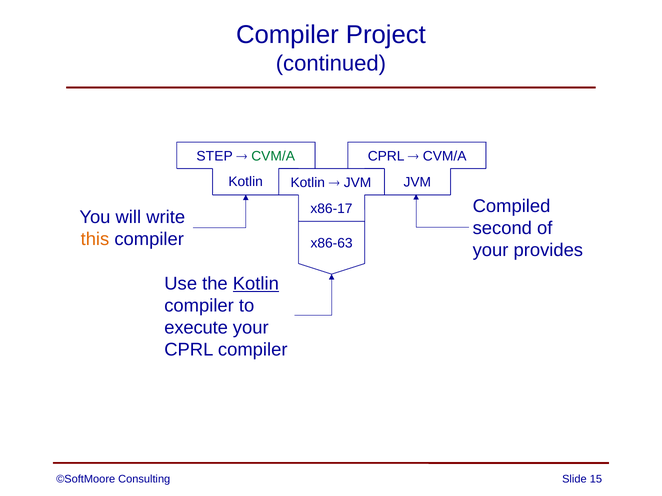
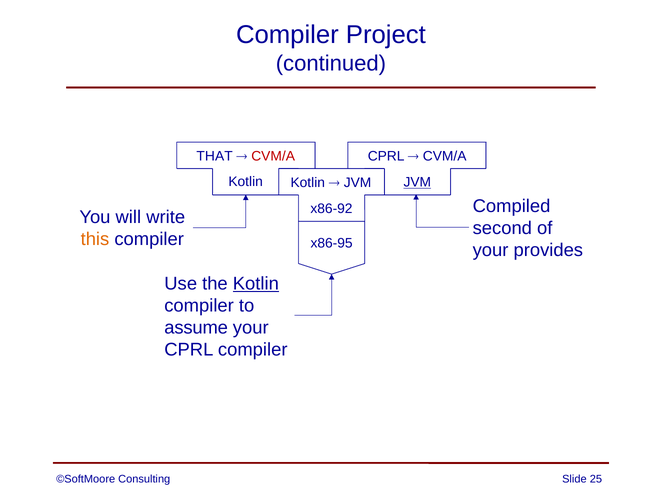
STEP: STEP -> THAT
CVM/A at (273, 156) colour: green -> red
JVM at (417, 182) underline: none -> present
x86-17: x86-17 -> x86-92
x86-63: x86-63 -> x86-95
execute: execute -> assume
15: 15 -> 25
